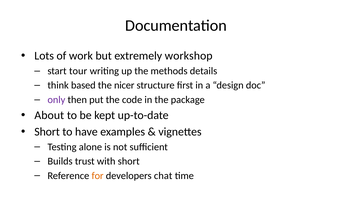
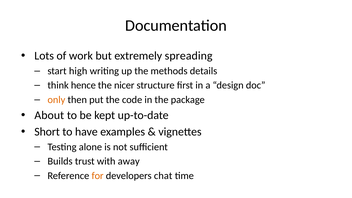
workshop: workshop -> spreading
tour: tour -> high
based: based -> hence
only colour: purple -> orange
with short: short -> away
